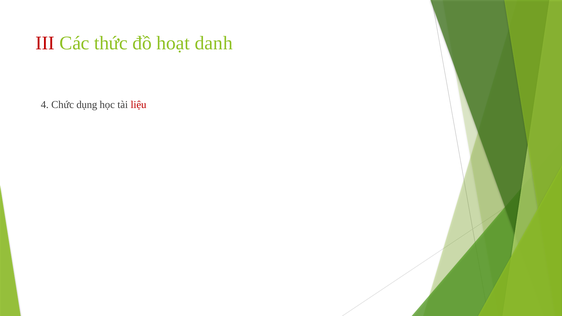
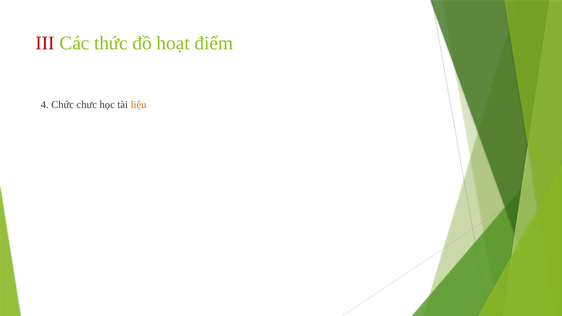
danh: danh -> điểm
dụng: dụng -> chưc
liệu colour: red -> orange
